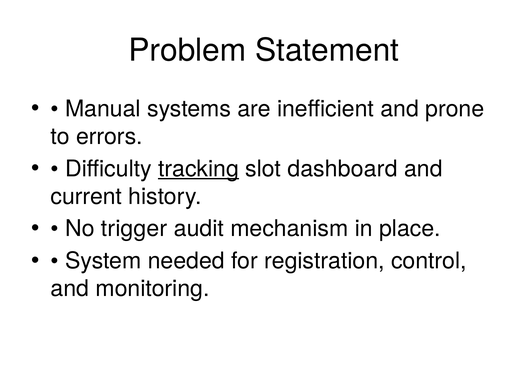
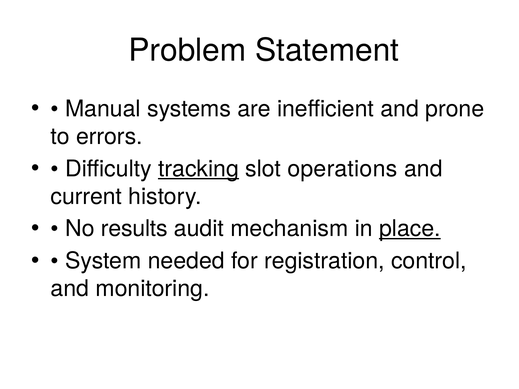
dashboard: dashboard -> operations
trigger: trigger -> results
place underline: none -> present
